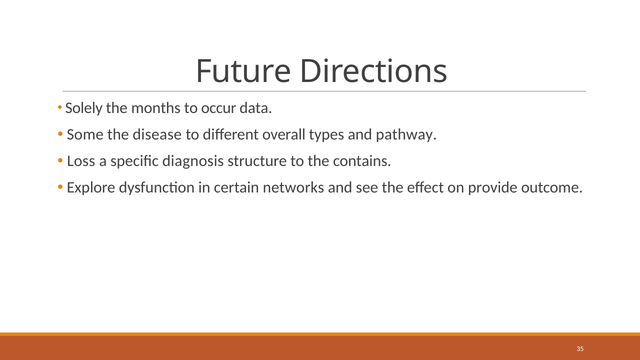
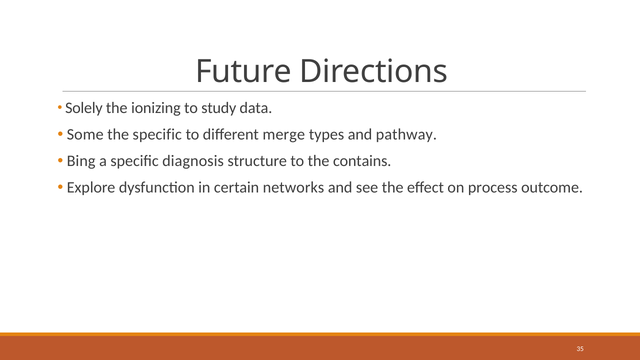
months: months -> ionizing
occur: occur -> study
the disease: disease -> specific
overall: overall -> merge
Loss: Loss -> Bing
provide: provide -> process
